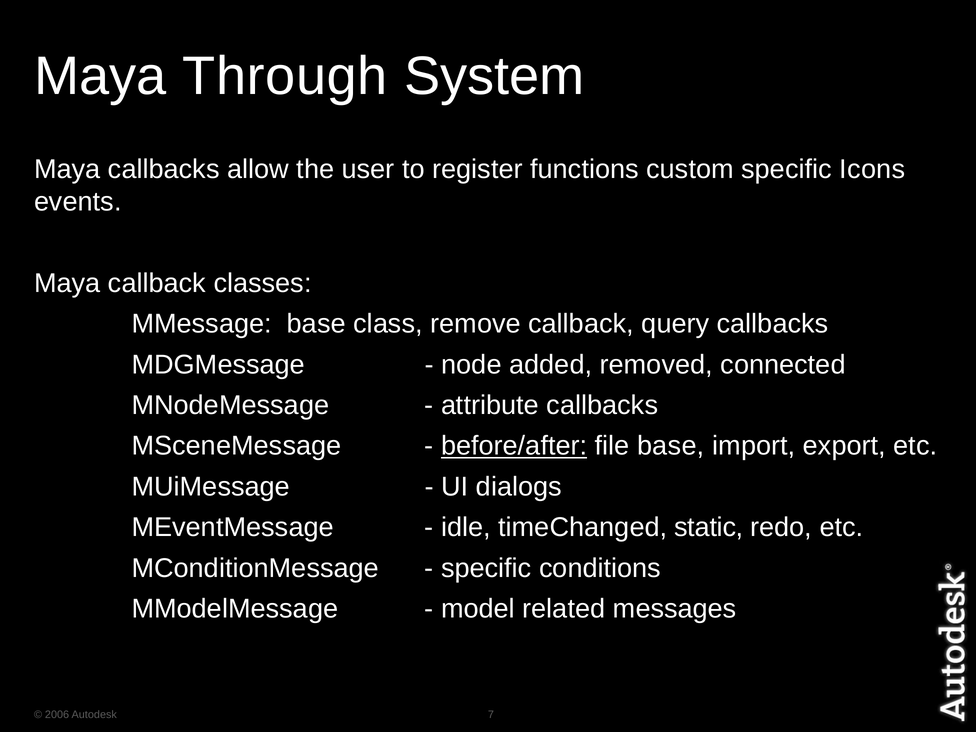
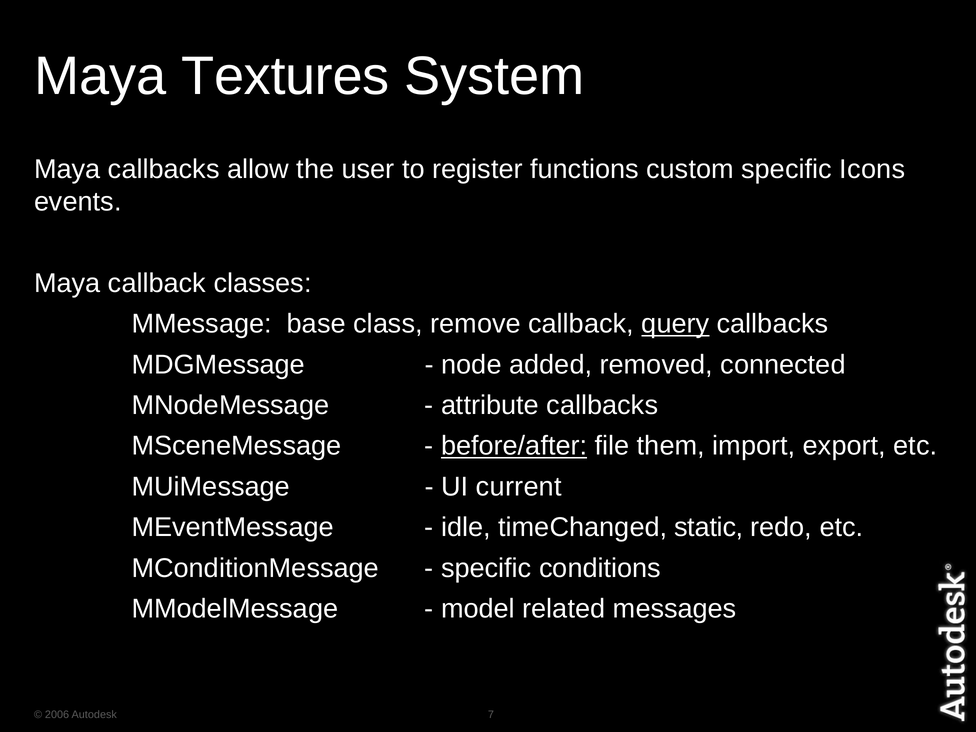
Through: Through -> Textures
query underline: none -> present
file base: base -> them
dialogs: dialogs -> current
